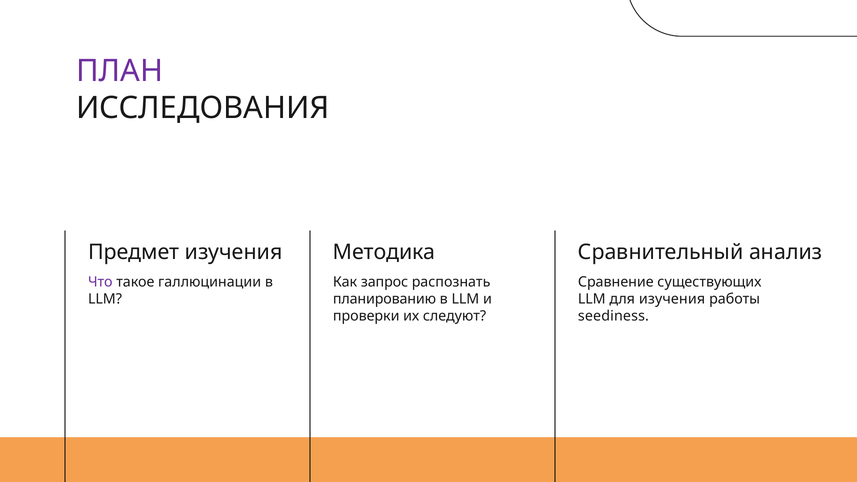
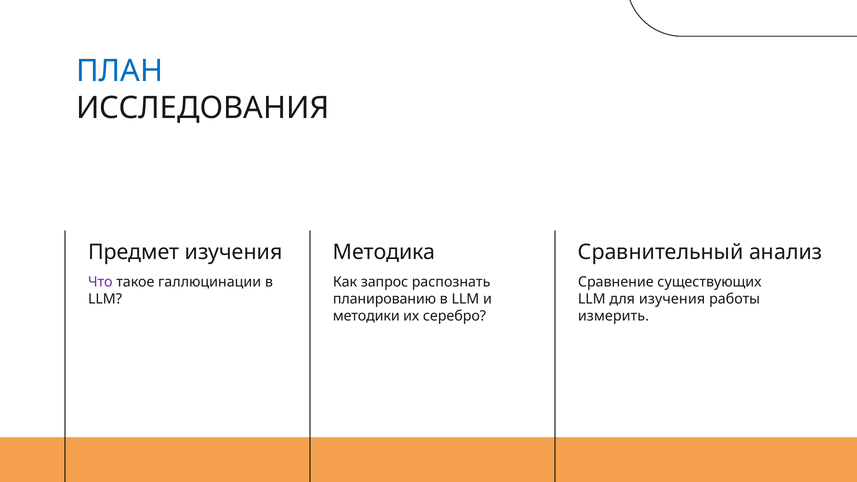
ПЛАН colour: purple -> blue
проверки: проверки -> методики
следуют: следуют -> серебро
seediness: seediness -> измерить
